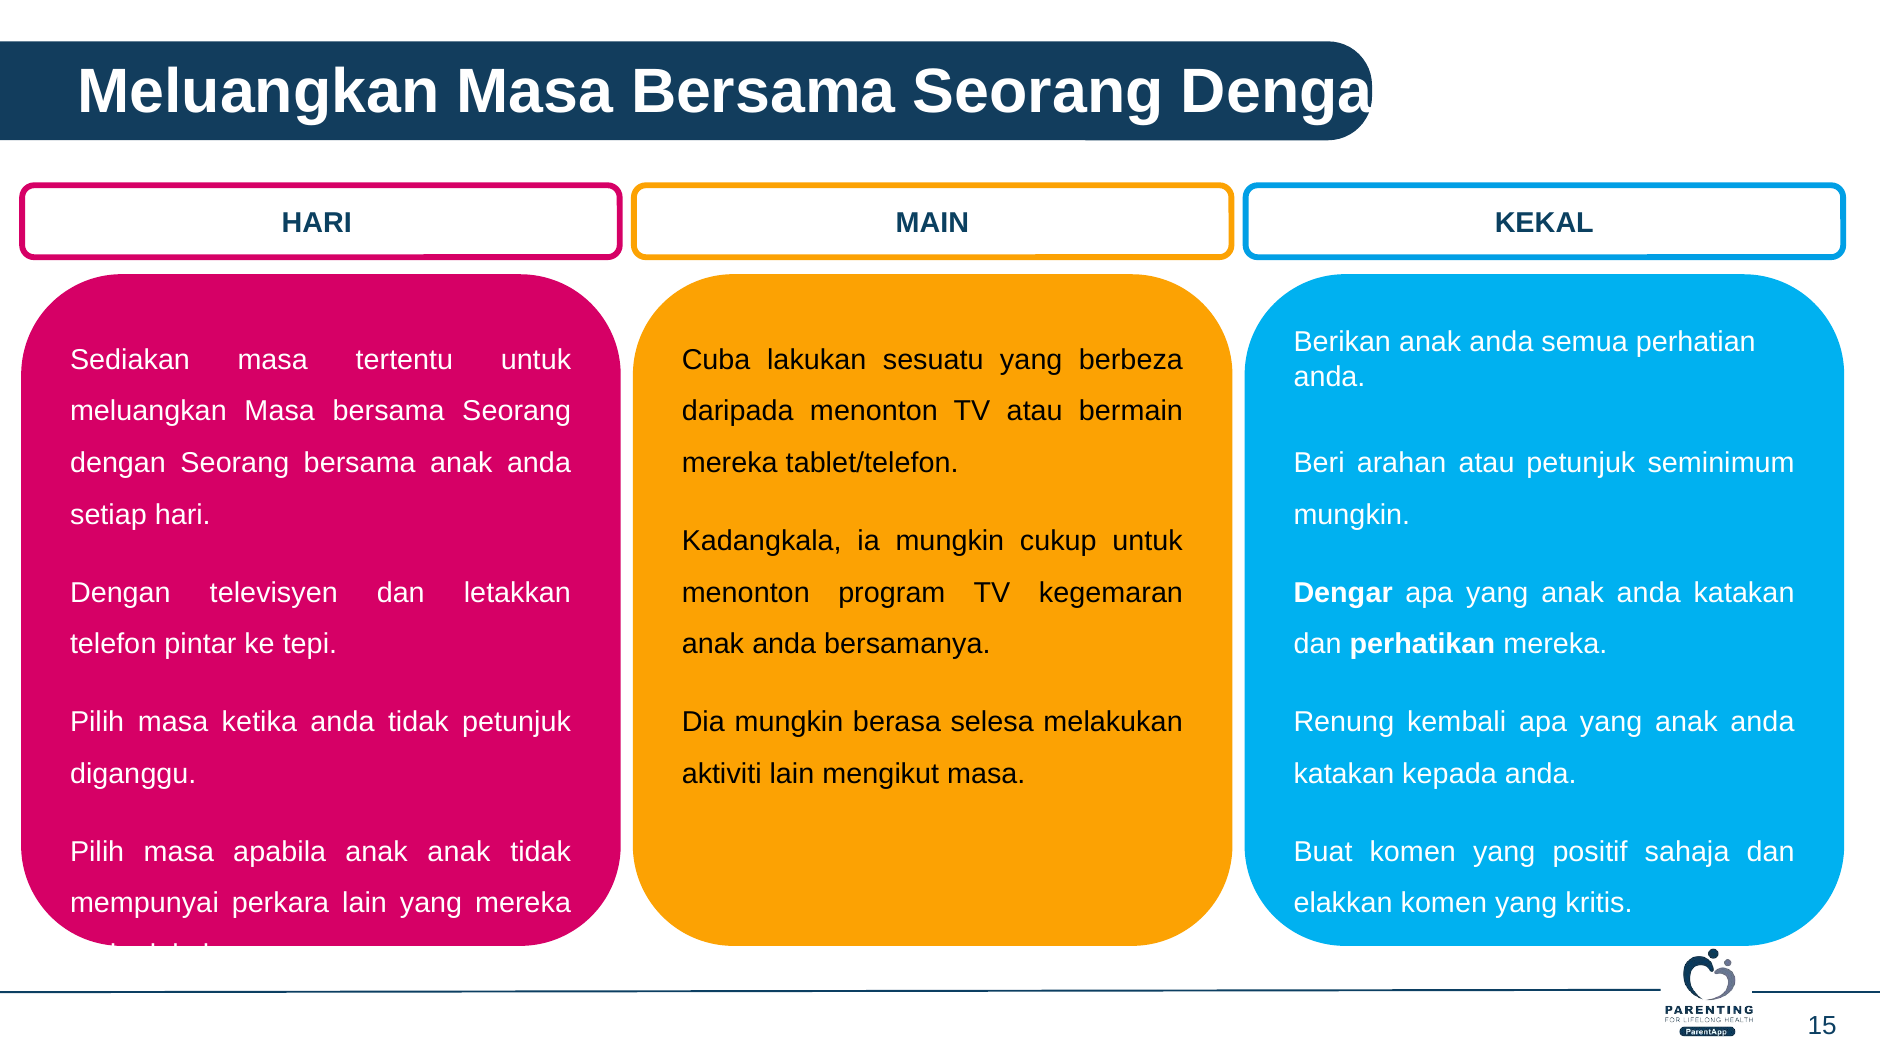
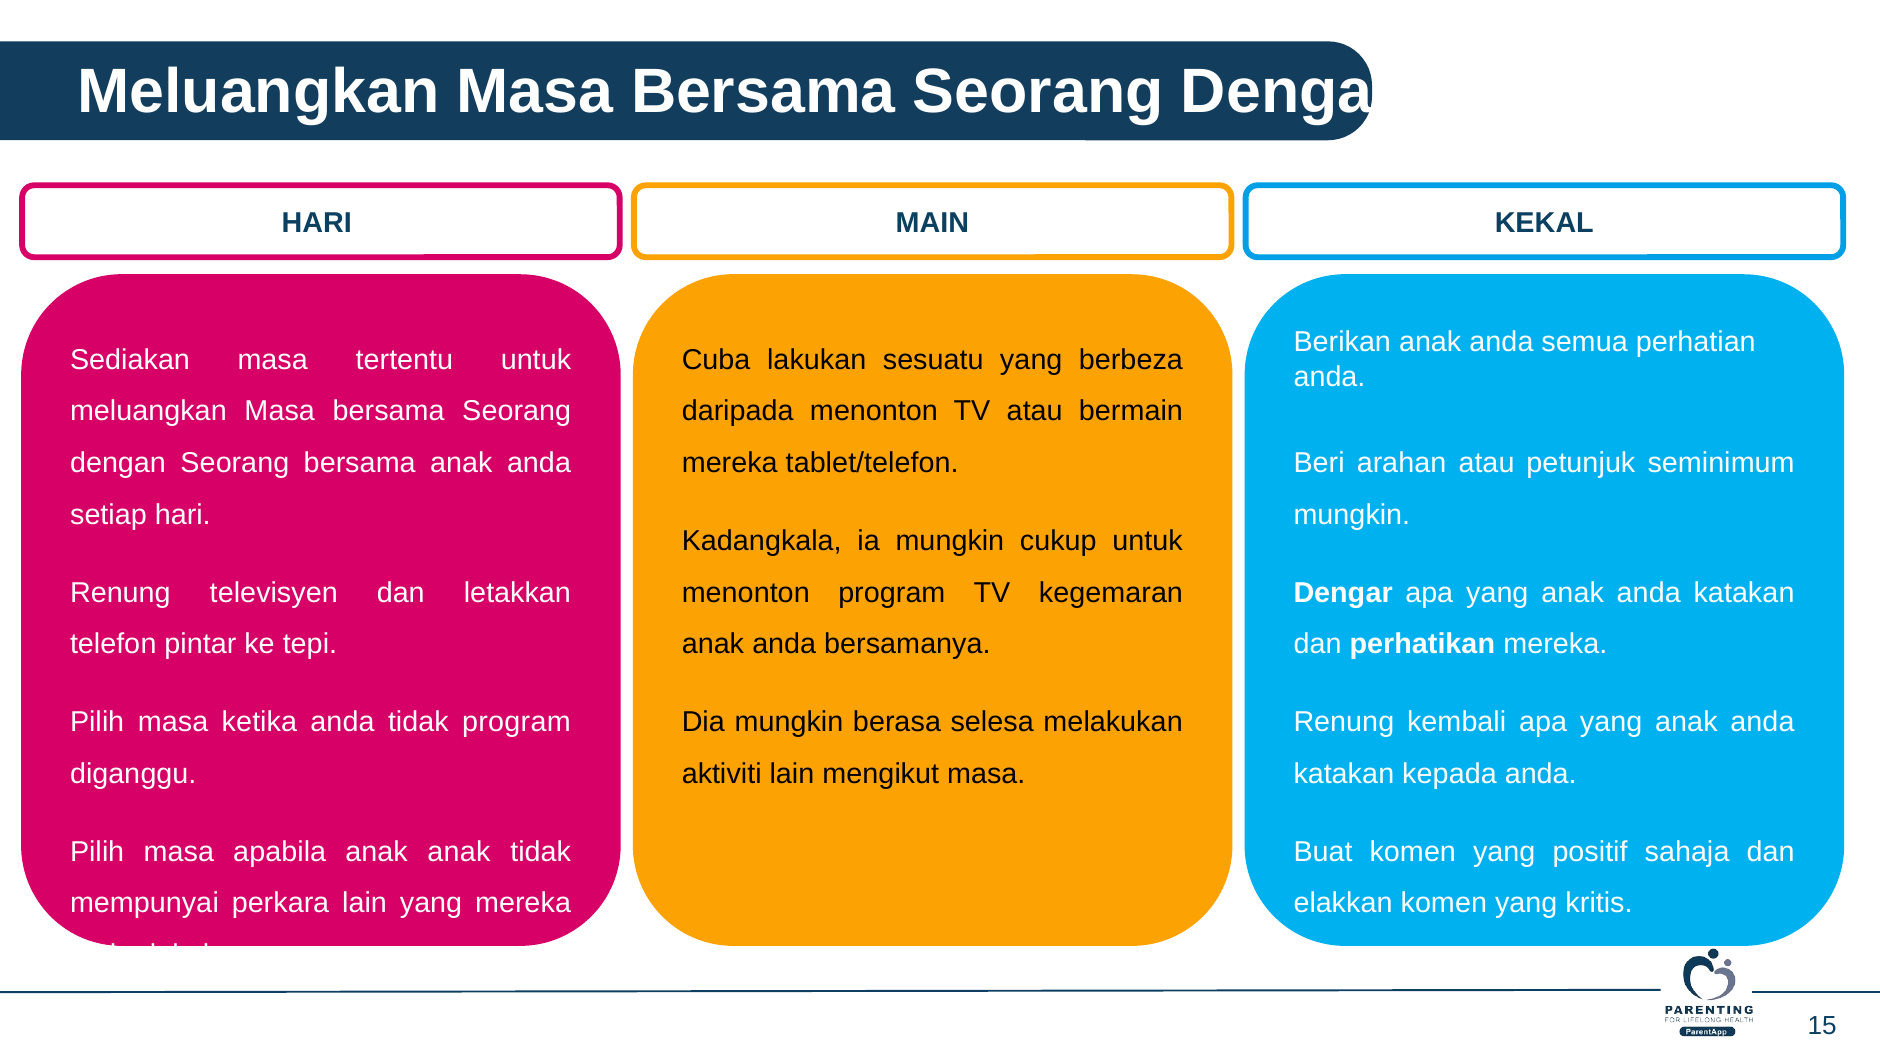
Dengan at (120, 593): Dengan -> Renung
tidak petunjuk: petunjuk -> program
